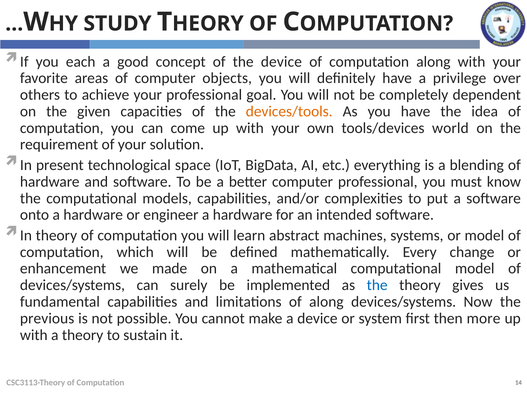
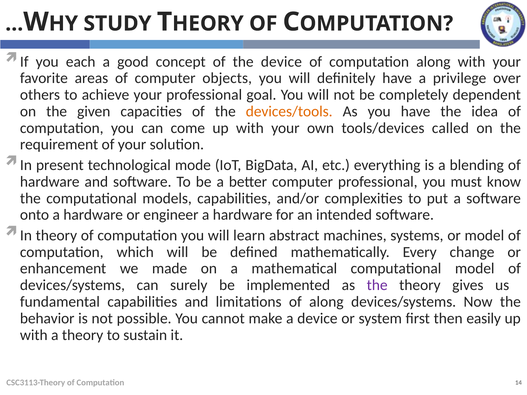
world: world -> called
space: space -> mode
the at (377, 285) colour: blue -> purple
previous: previous -> behavior
more: more -> easily
